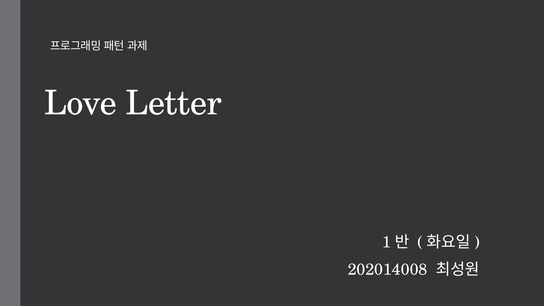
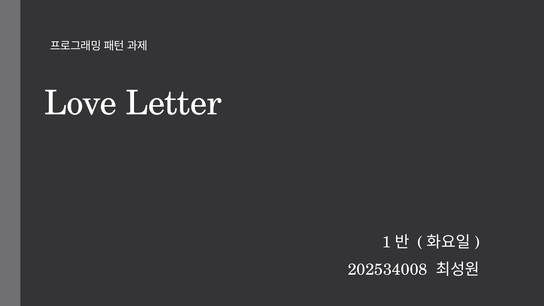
202014008: 202014008 -> 202534008
